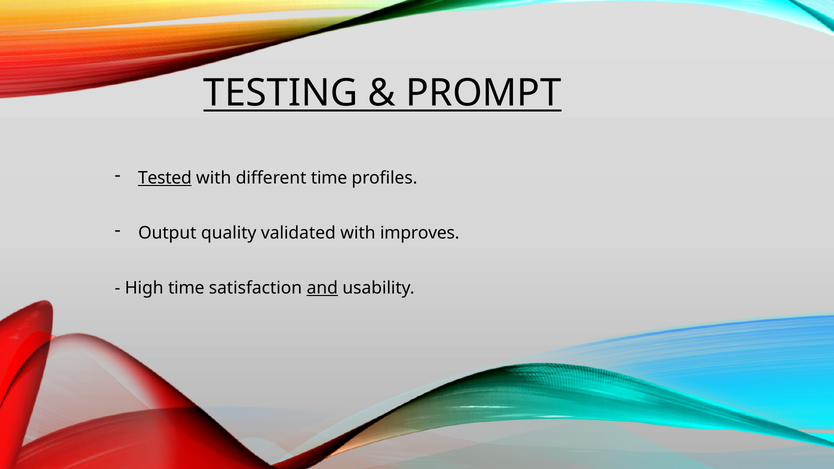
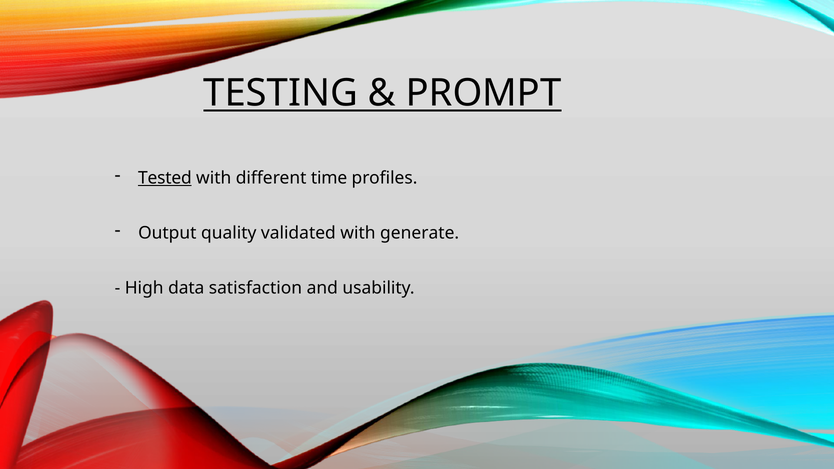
improves: improves -> generate
High time: time -> data
and underline: present -> none
